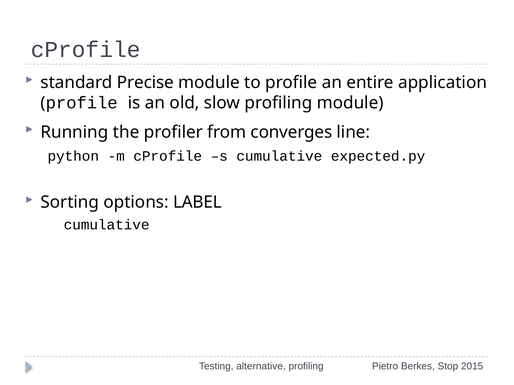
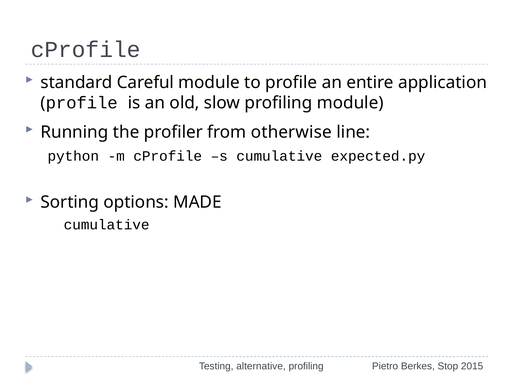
Precise: Precise -> Careful
converges: converges -> otherwise
LABEL: LABEL -> MADE
